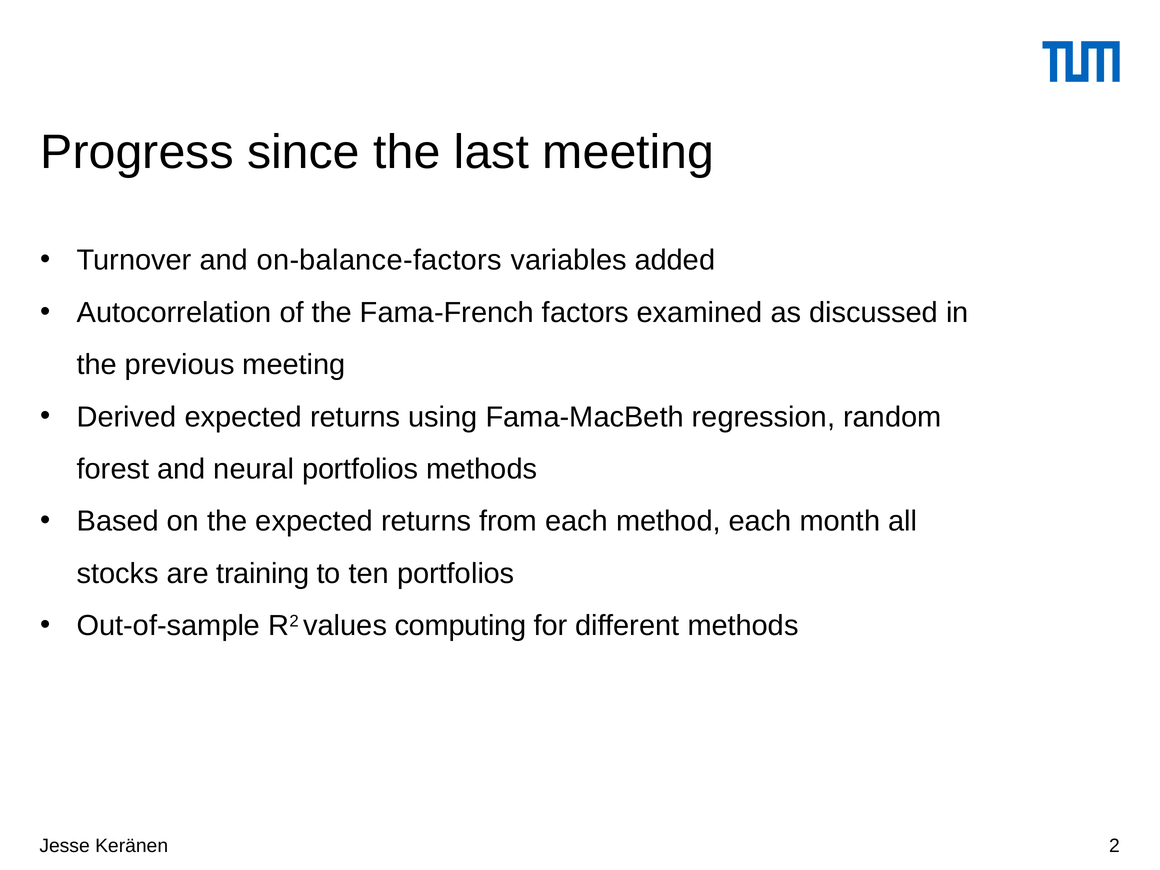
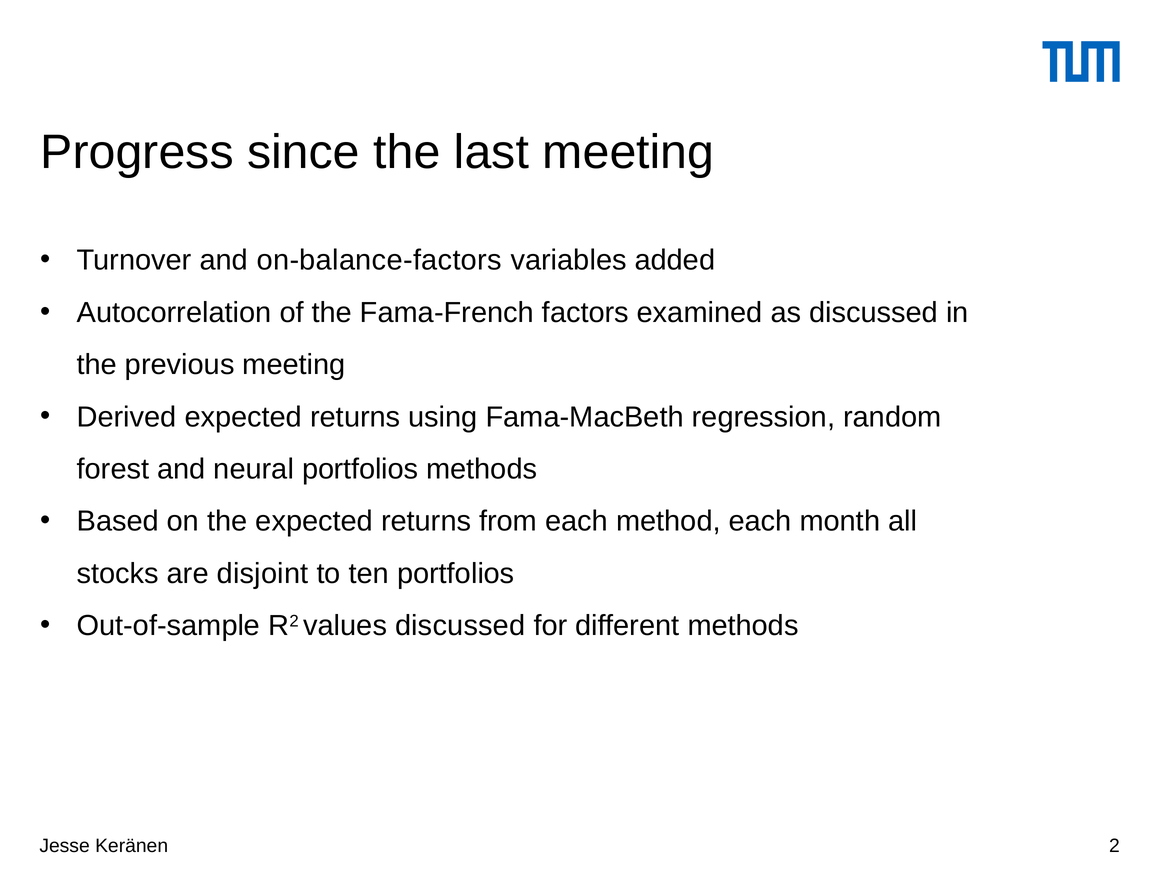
training: training -> disjoint
values computing: computing -> discussed
